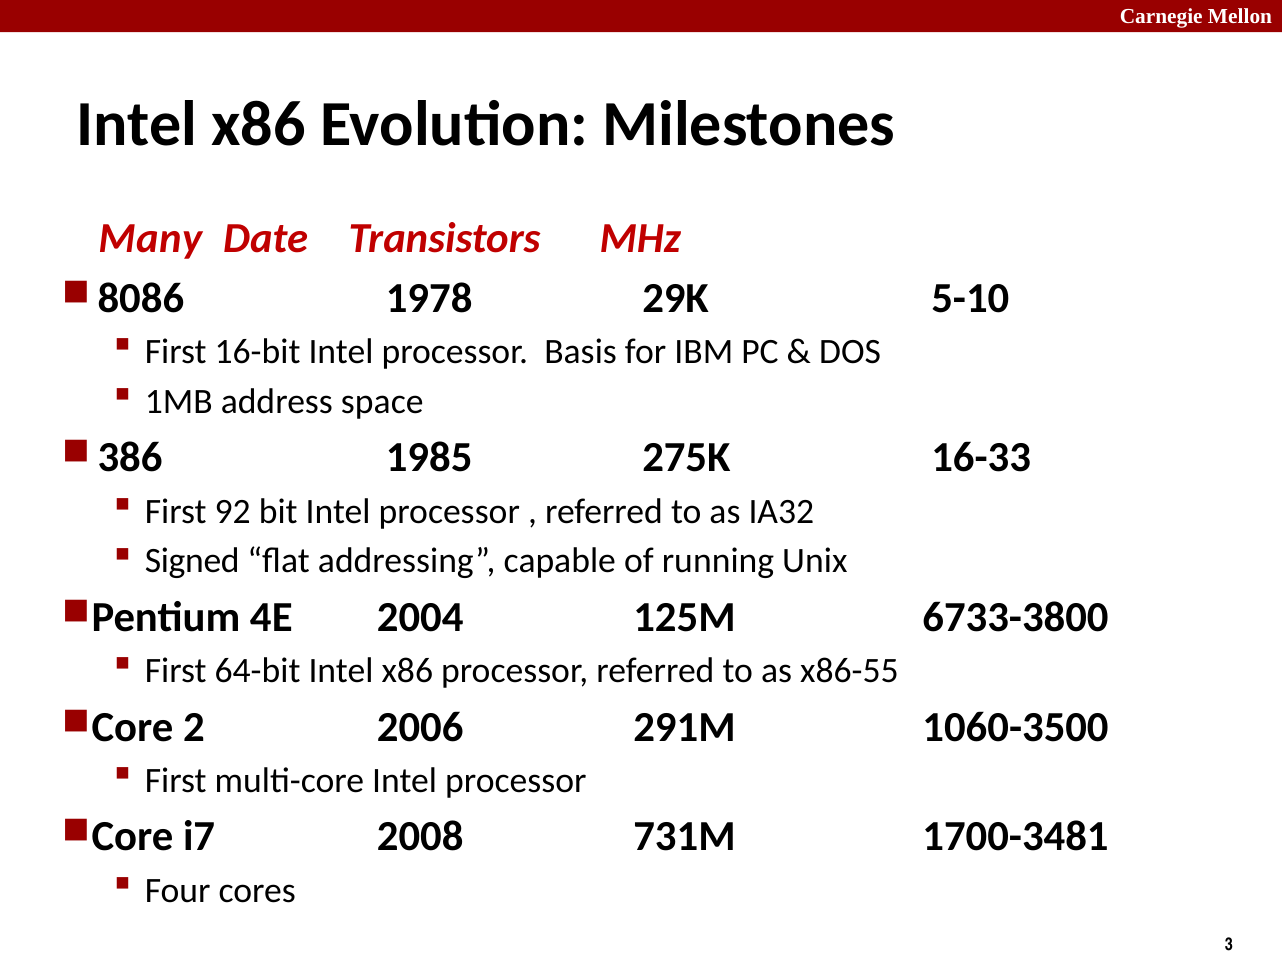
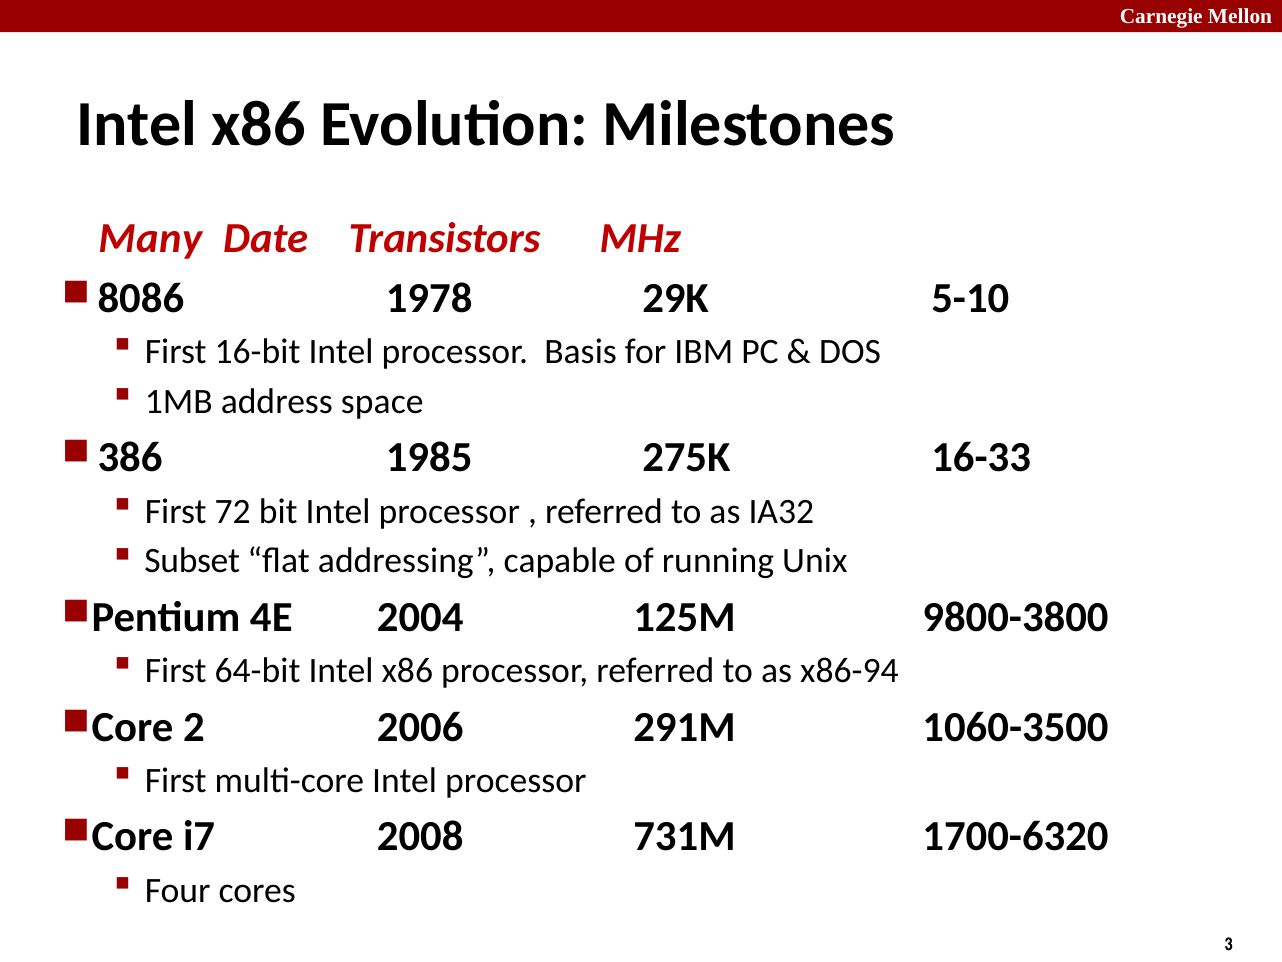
92: 92 -> 72
Signed: Signed -> Subset
6733-3800: 6733-3800 -> 9800-3800
x86-55: x86-55 -> x86-94
1700-3481: 1700-3481 -> 1700-6320
